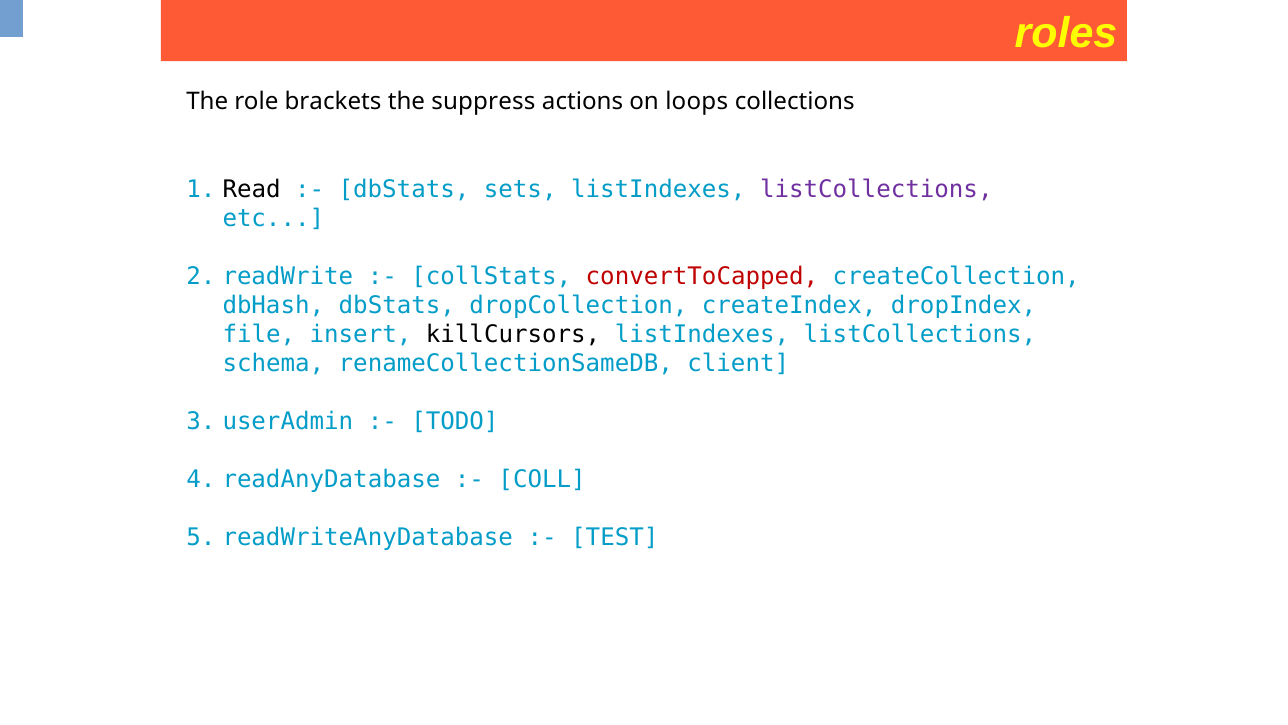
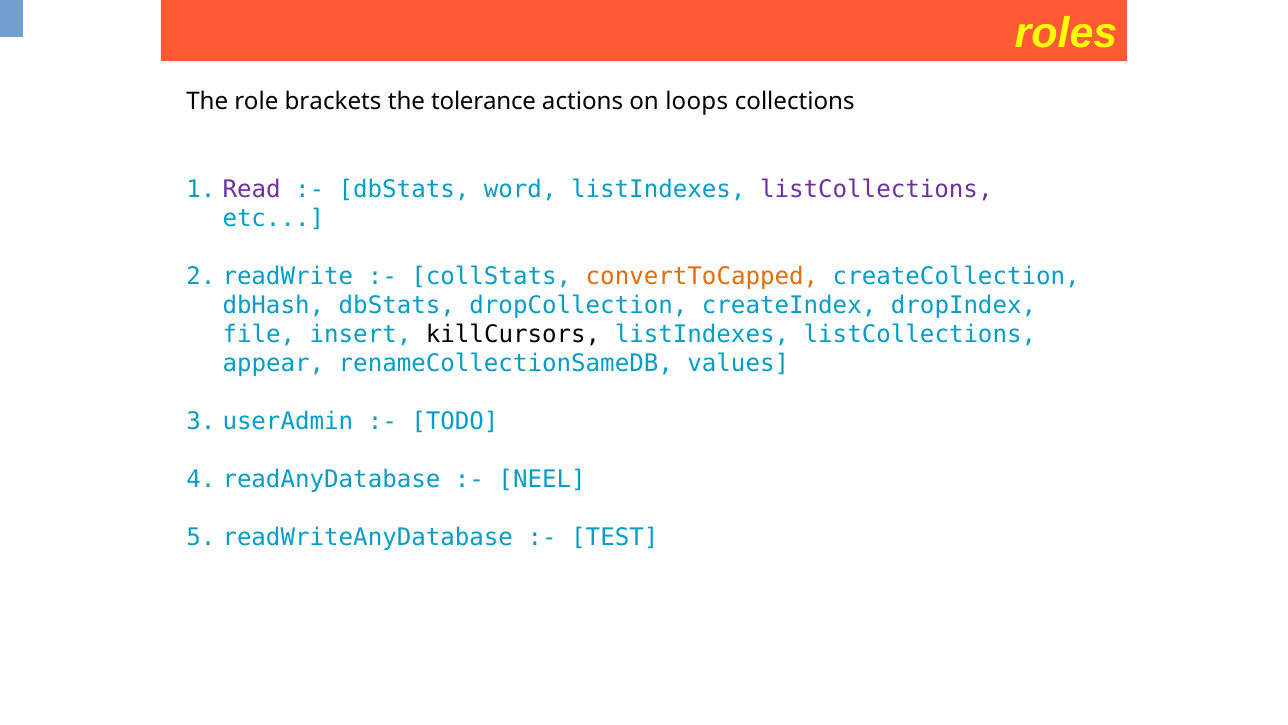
suppress: suppress -> tolerance
Read colour: black -> purple
sets: sets -> word
convertToCapped colour: red -> orange
schema: schema -> appear
client: client -> values
COLL: COLL -> NEEL
